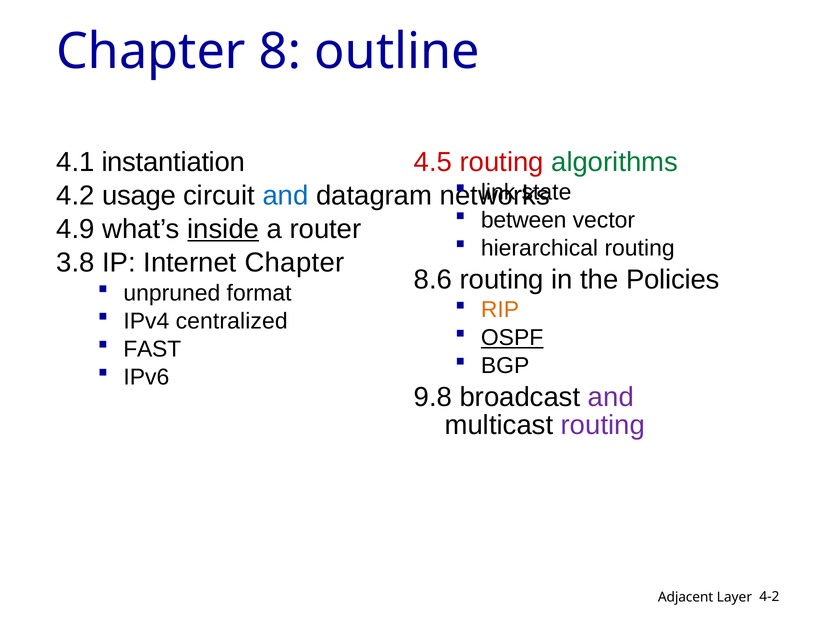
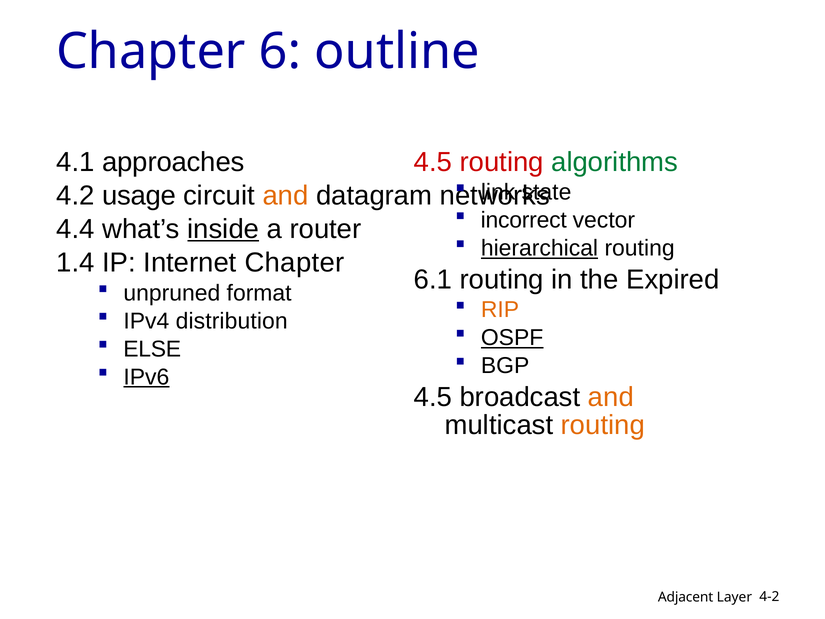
8: 8 -> 6
instantiation: instantiation -> approaches
and at (285, 195) colour: blue -> orange
between: between -> incorrect
4.9: 4.9 -> 4.4
hierarchical underline: none -> present
3.8: 3.8 -> 1.4
8.6: 8.6 -> 6.1
Policies: Policies -> Expired
centralized: centralized -> distribution
FAST: FAST -> ELSE
IPv6 underline: none -> present
9.8 at (433, 397): 9.8 -> 4.5
and at (611, 397) colour: purple -> orange
routing at (603, 425) colour: purple -> orange
